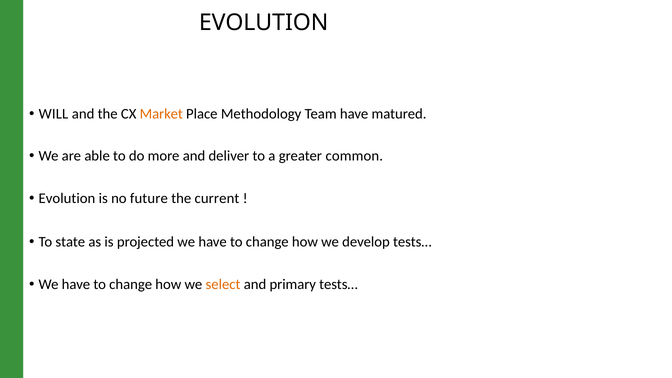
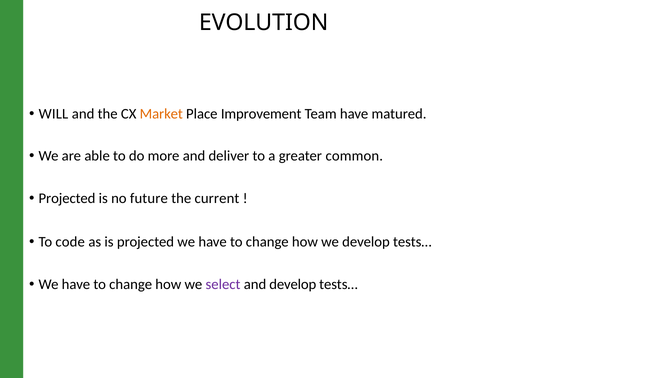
Methodology: Methodology -> Improvement
Evolution at (67, 198): Evolution -> Projected
state: state -> code
select colour: orange -> purple
and primary: primary -> develop
